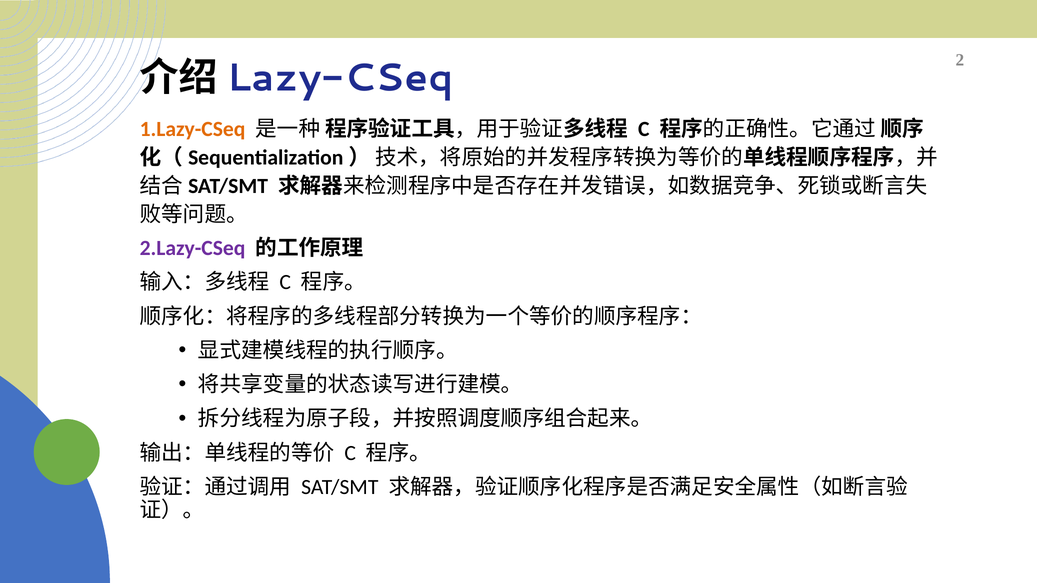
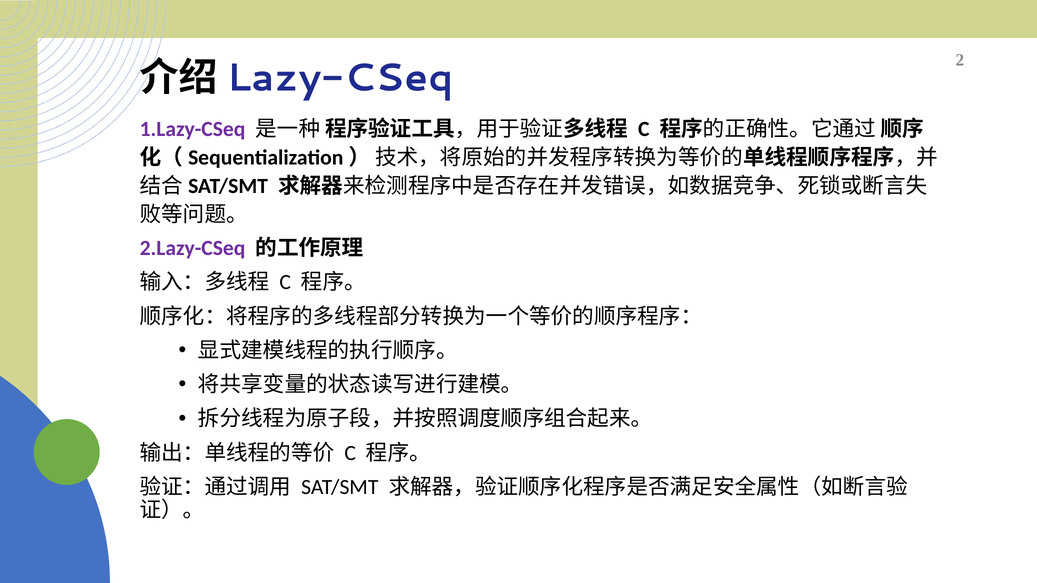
1.Lazy-CSeq colour: orange -> purple
